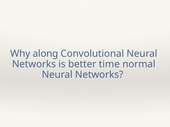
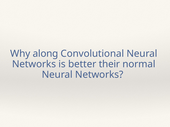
time: time -> their
